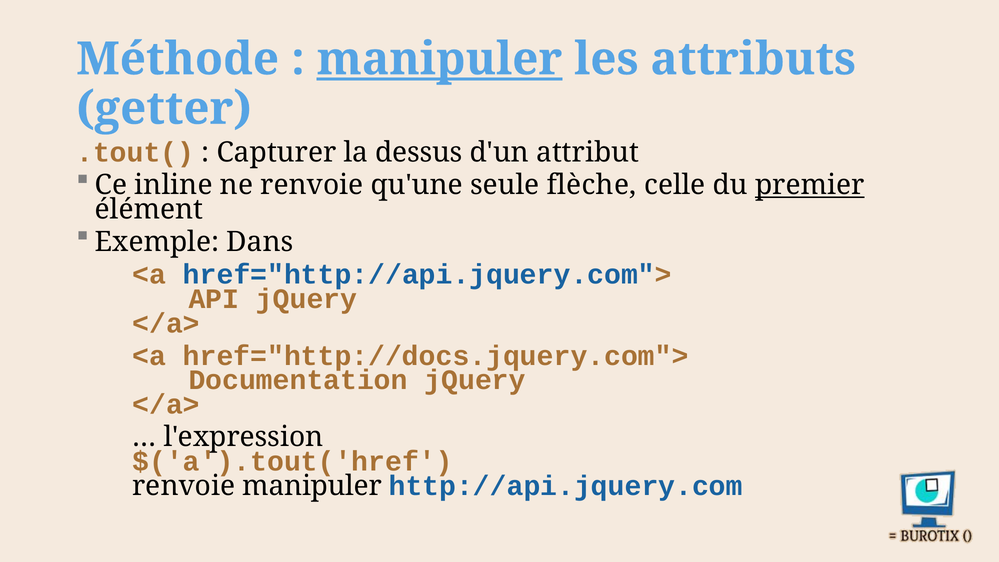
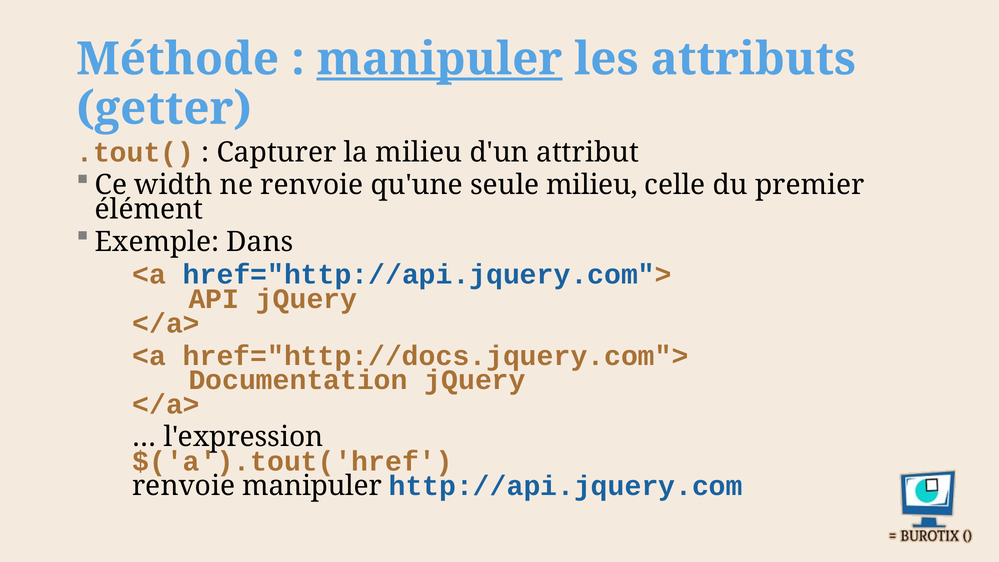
la dessus: dessus -> milieu
inline: inline -> width
seule flèche: flèche -> milieu
premier underline: present -> none
